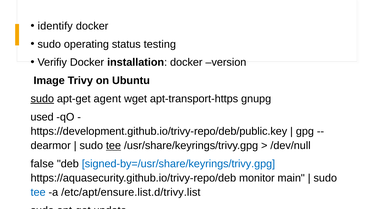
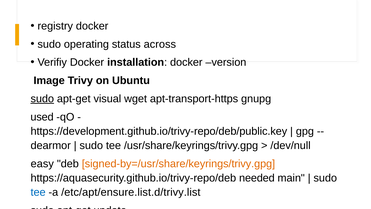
identify: identify -> registry
testing: testing -> across
agent: agent -> visual
tee at (113, 145) underline: present -> none
false: false -> easy
signed-by=/usr/share/keyrings/trivy.gpg colour: blue -> orange
monitor: monitor -> needed
